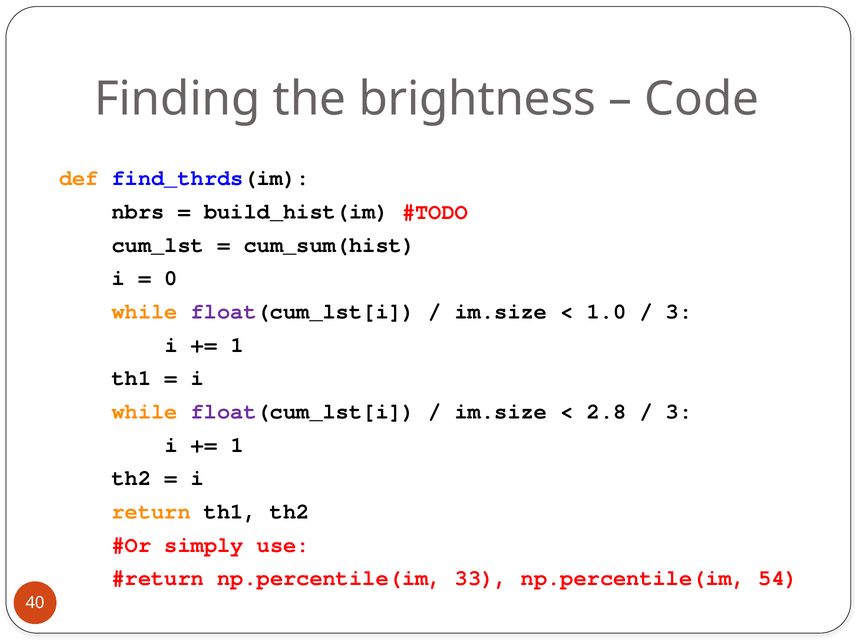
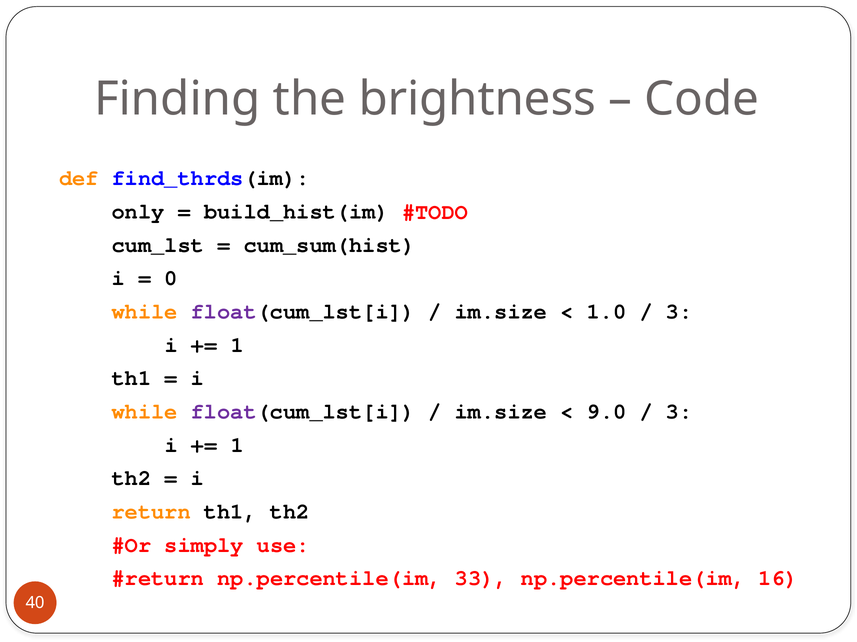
nbrs: nbrs -> only
2.8: 2.8 -> 9.0
54: 54 -> 16
